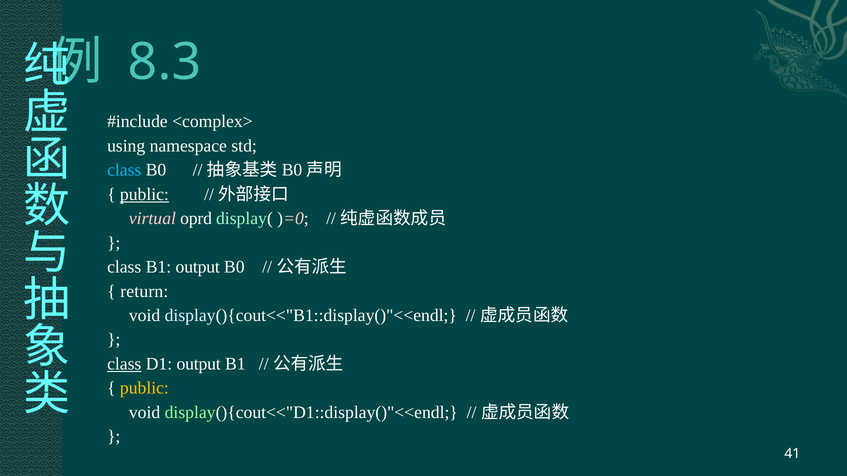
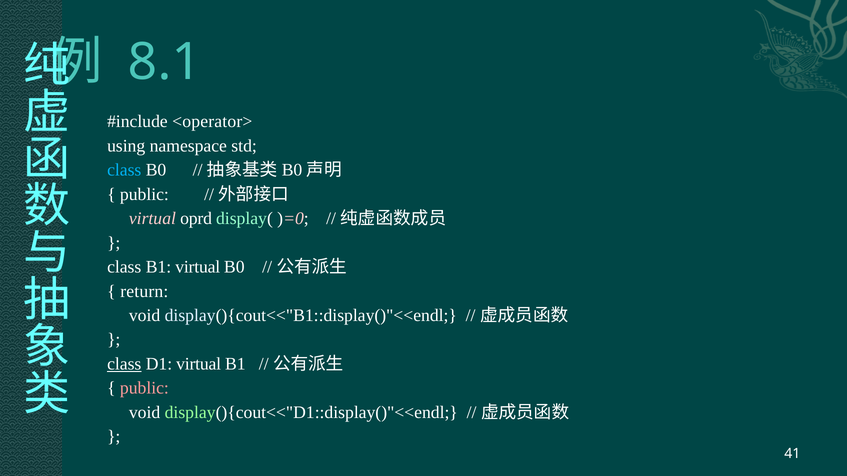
8.3: 8.3 -> 8.1
<complex>: <complex> -> <operator>
public at (144, 194) underline: present -> none
B1 output: output -> virtual
D1 output: output -> virtual
public at (144, 388) colour: yellow -> pink
